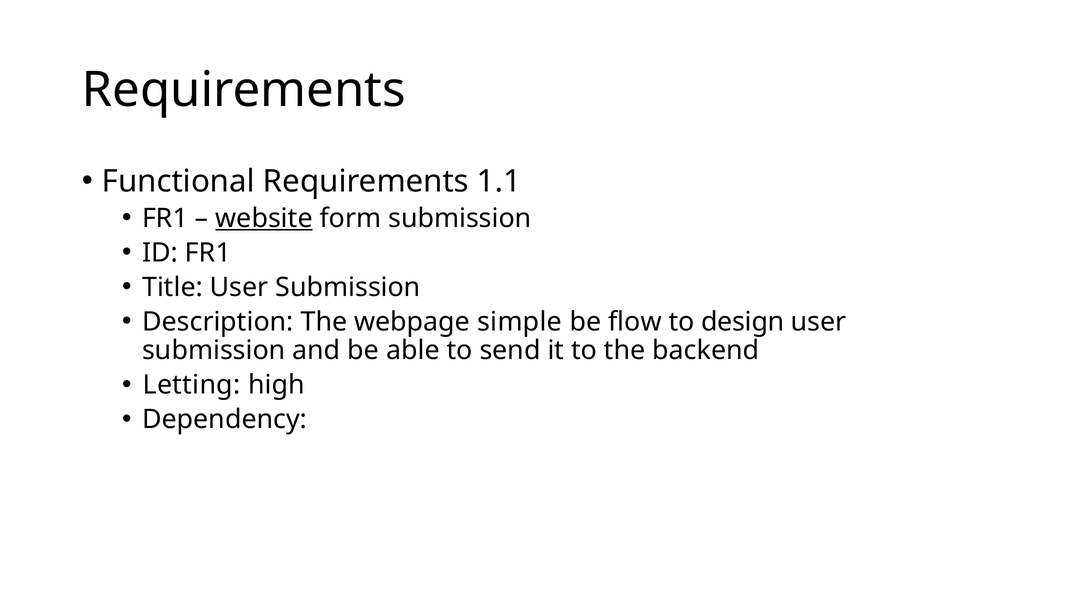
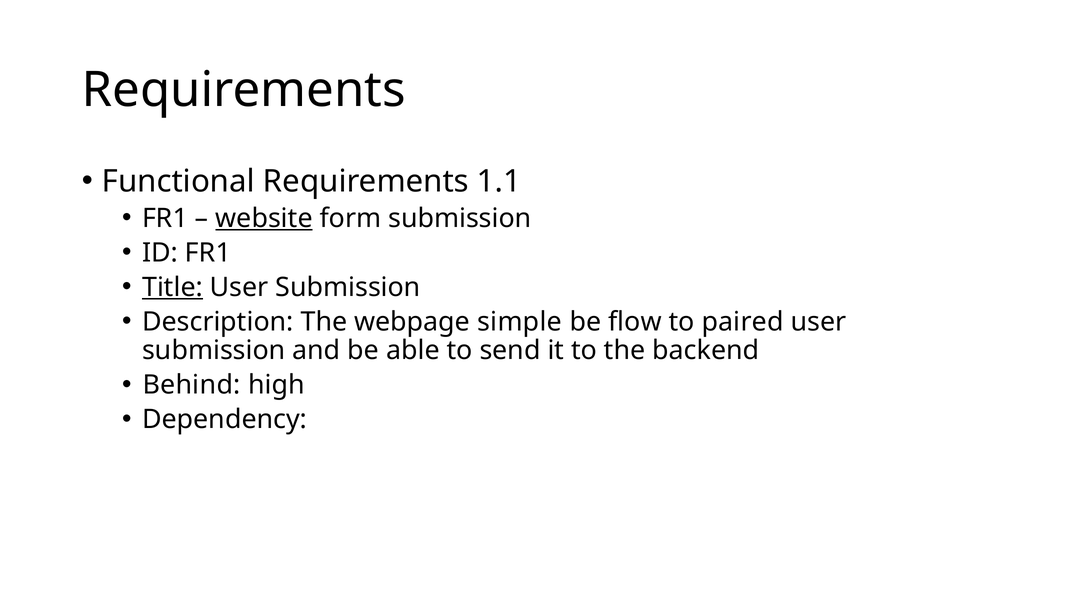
Title underline: none -> present
design: design -> paired
Letting: Letting -> Behind
